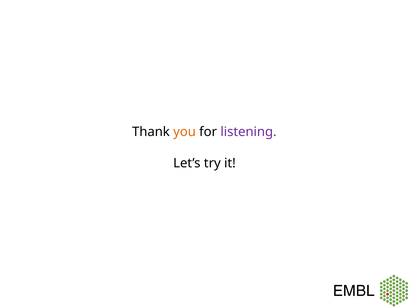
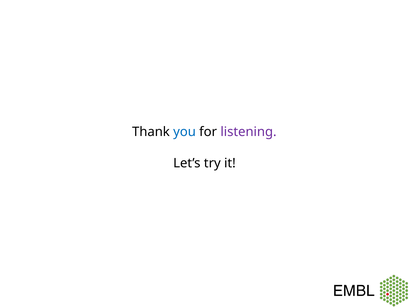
you colour: orange -> blue
